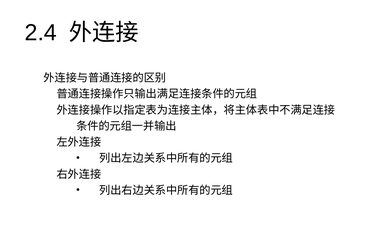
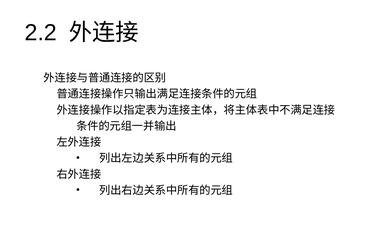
2.4: 2.4 -> 2.2
